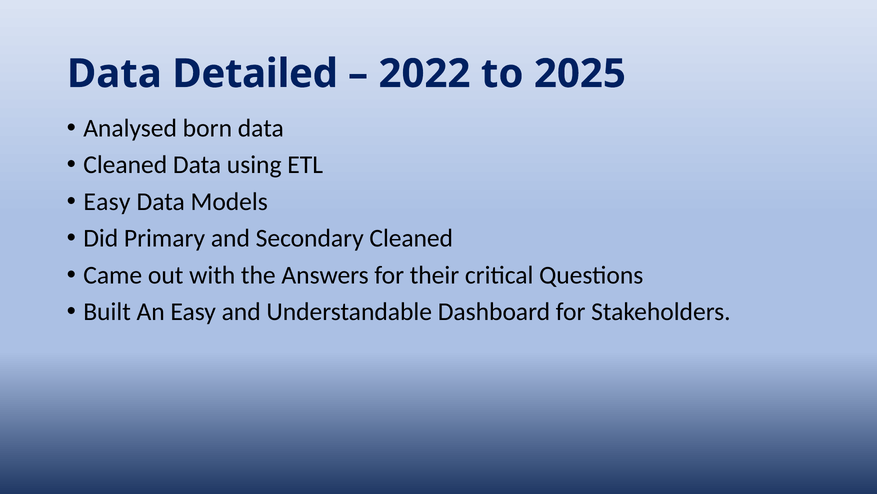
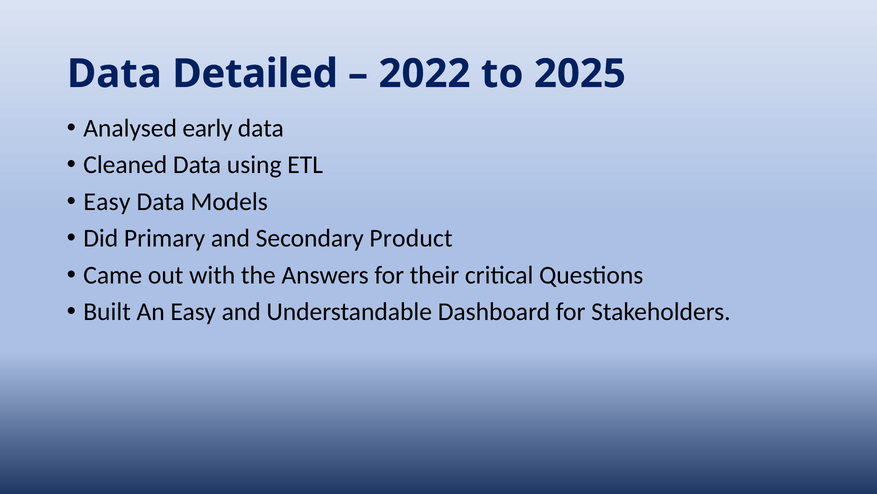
born: born -> early
Secondary Cleaned: Cleaned -> Product
